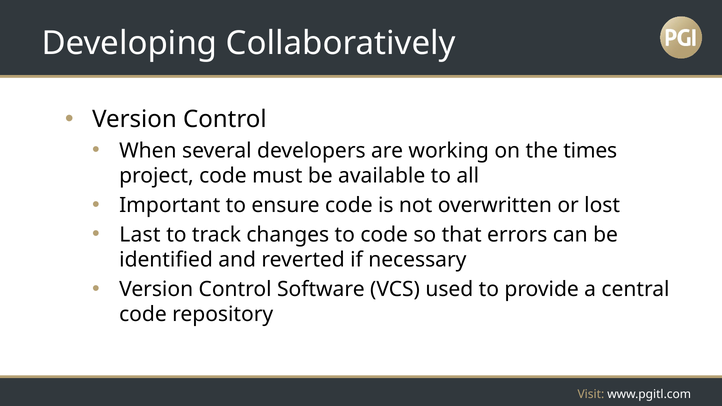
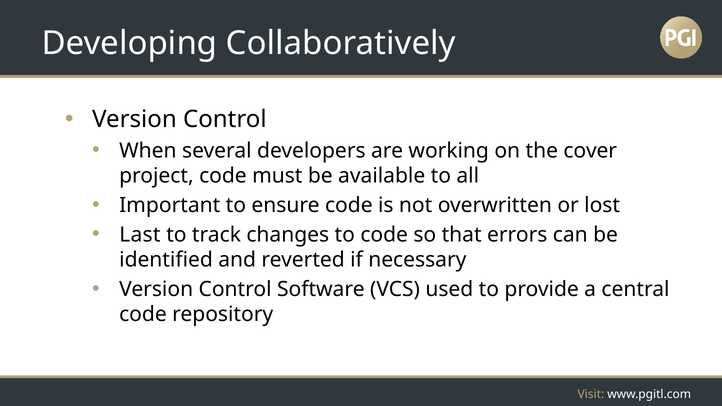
times: times -> cover
